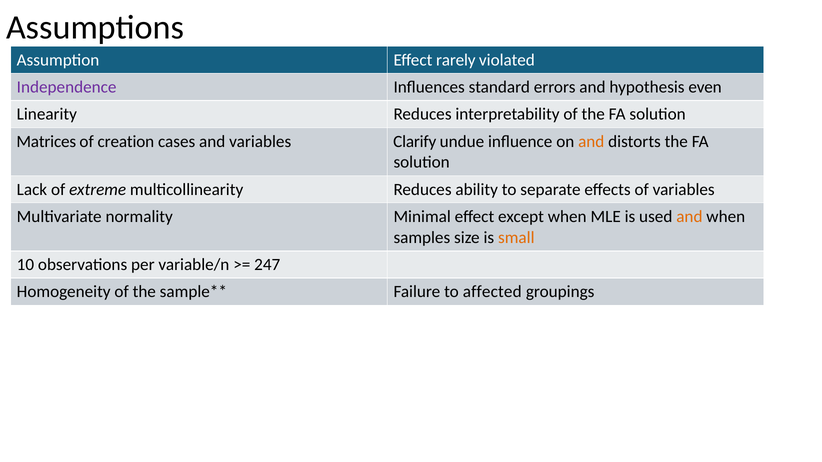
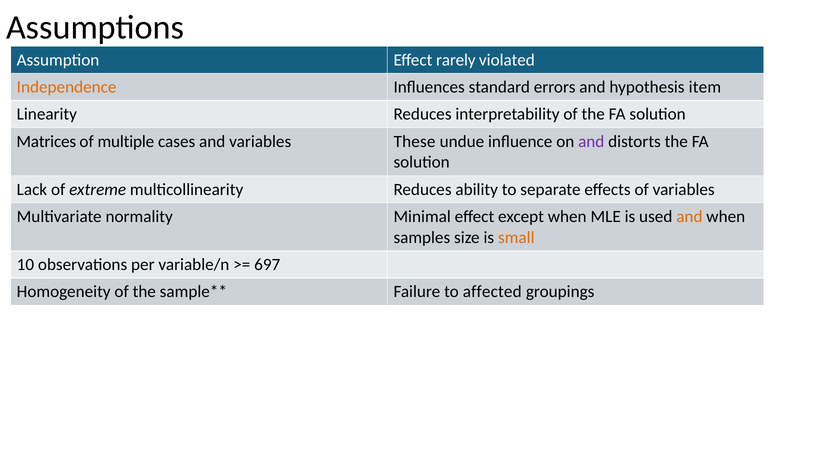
Independence colour: purple -> orange
even: even -> item
creation: creation -> multiple
Clarify: Clarify -> These
and at (591, 141) colour: orange -> purple
247: 247 -> 697
